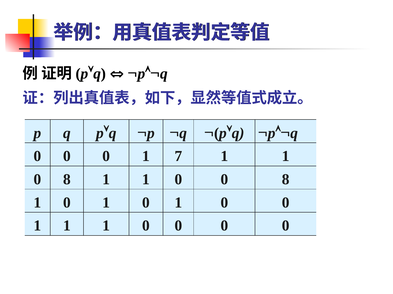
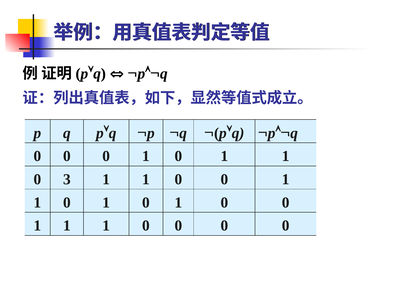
0 0 1 7: 7 -> 0
8 at (67, 180): 8 -> 3
8 at (286, 180): 8 -> 1
